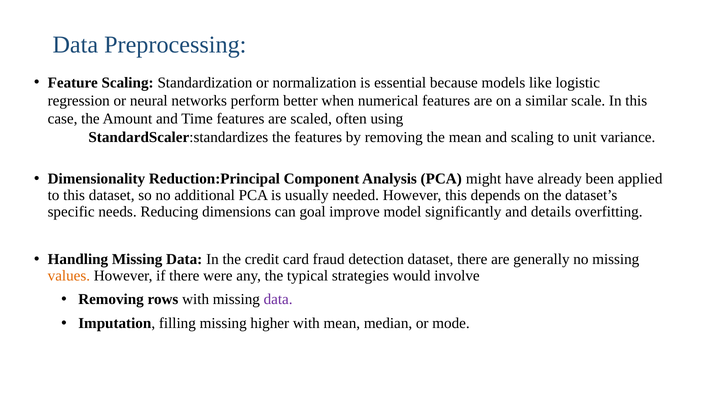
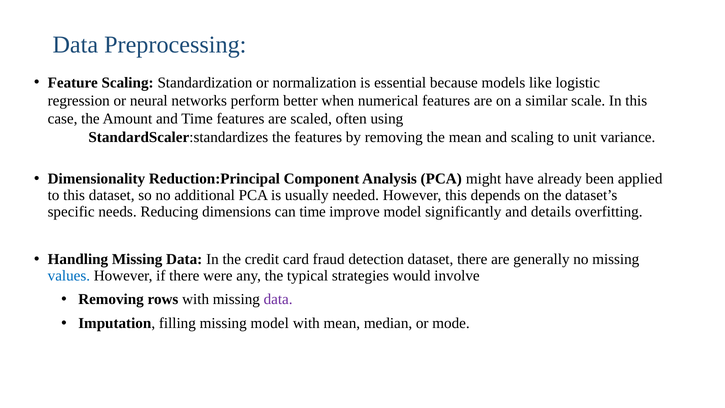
can goal: goal -> time
values colour: orange -> blue
missing higher: higher -> model
